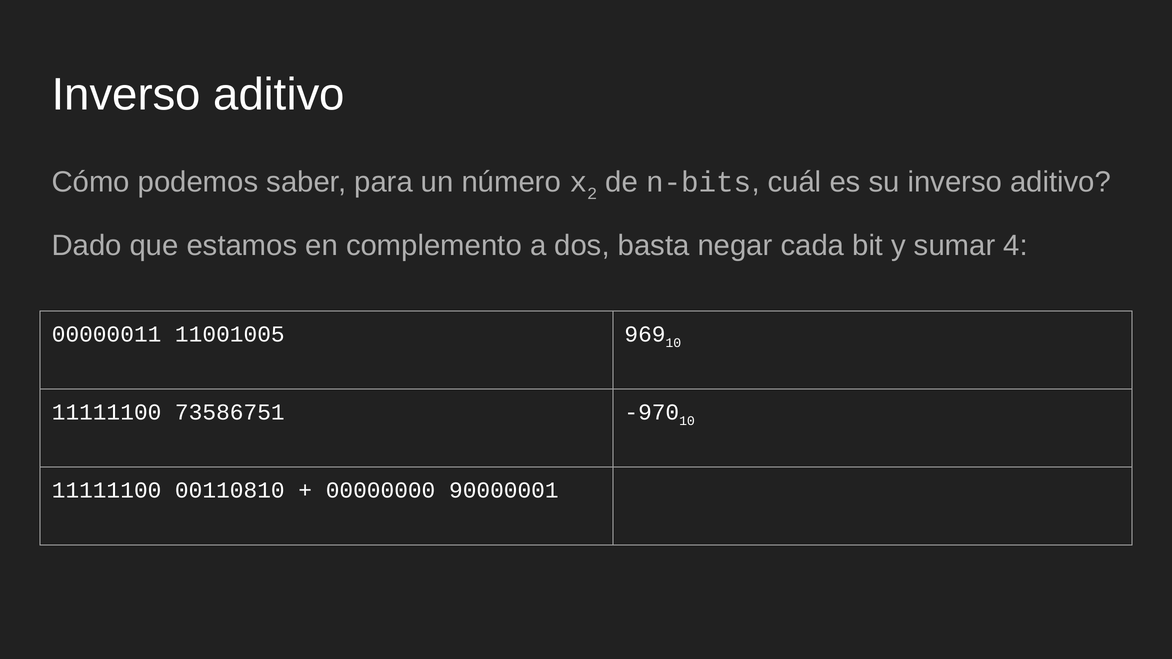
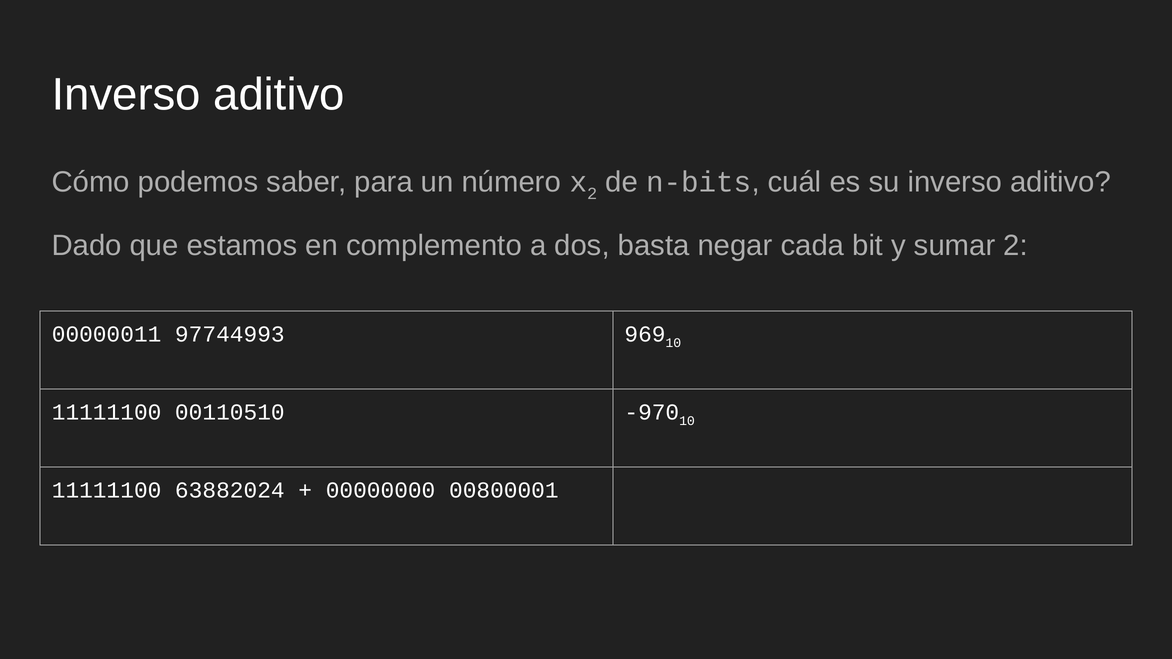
sumar 4: 4 -> 2
11001005: 11001005 -> 97744993
73586751: 73586751 -> 00110510
00110810: 00110810 -> 63882024
90000001: 90000001 -> 00800001
